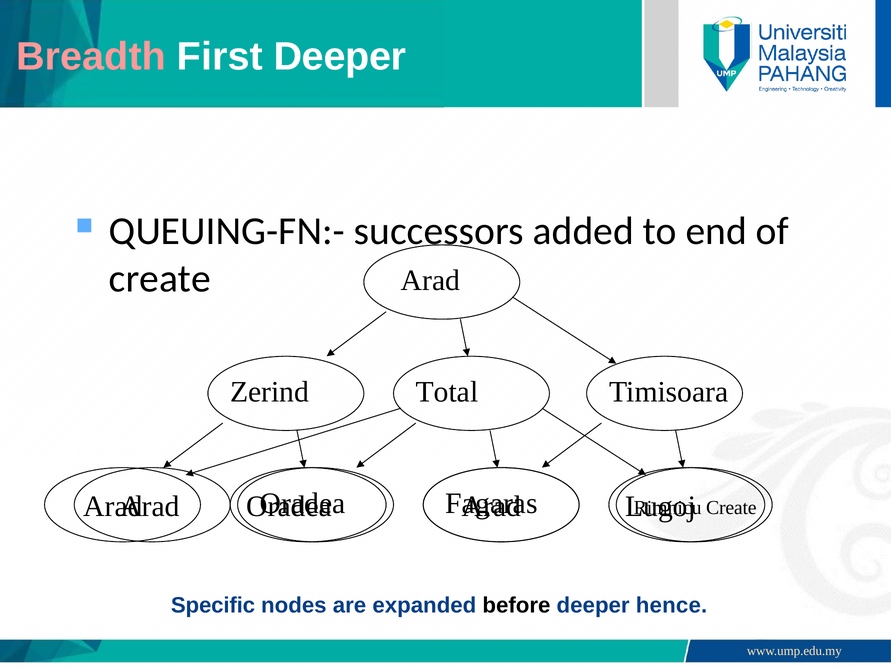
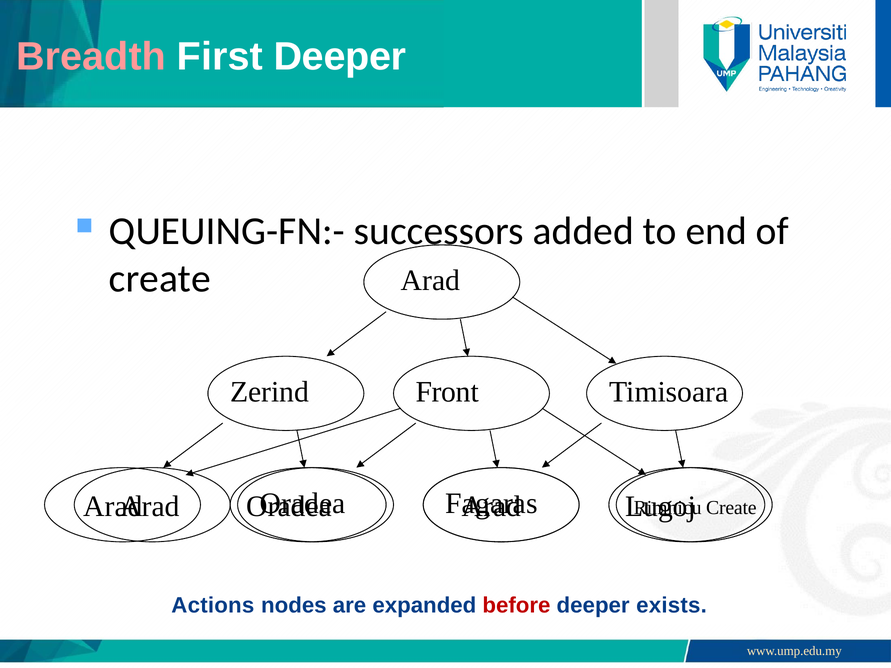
Total: Total -> Front
Specific: Specific -> Actions
before colour: black -> red
hence: hence -> exists
